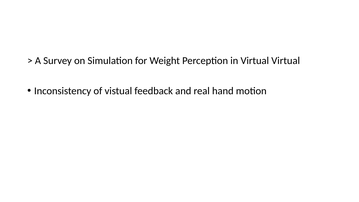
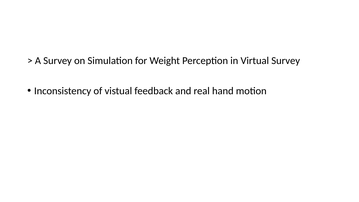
Virtual Virtual: Virtual -> Survey
